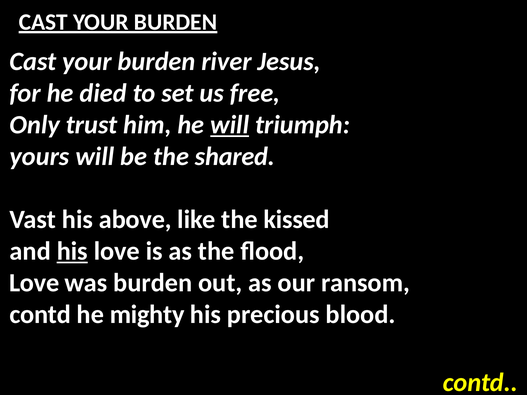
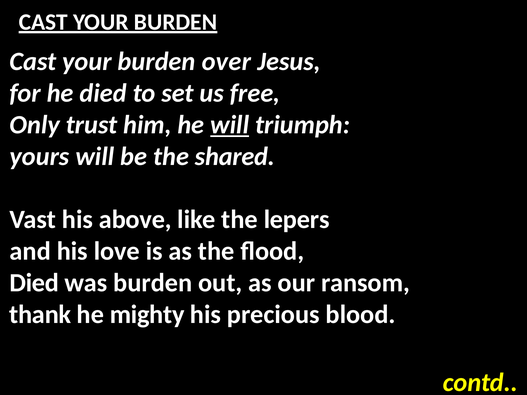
river: river -> over
kissed: kissed -> lepers
his at (72, 251) underline: present -> none
Love at (34, 283): Love -> Died
contd at (40, 315): contd -> thank
